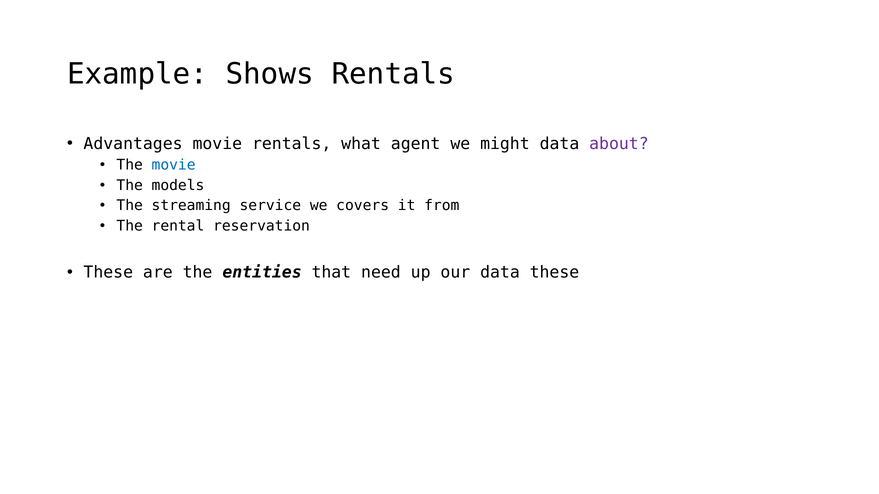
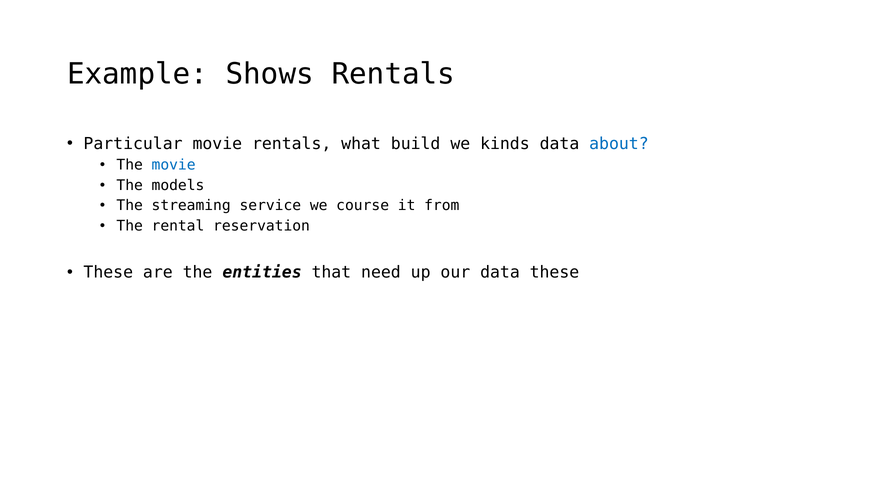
Advantages: Advantages -> Particular
agent: agent -> build
might: might -> kinds
about colour: purple -> blue
covers: covers -> course
